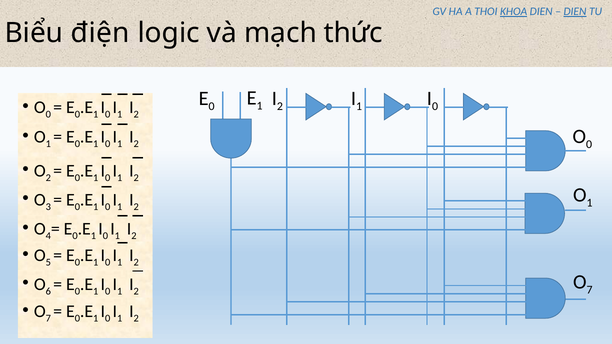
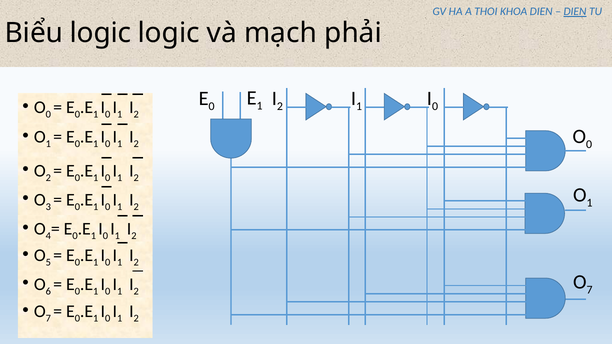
KHOA underline: present -> none
Biểu điện: điện -> logic
thức: thức -> phải
